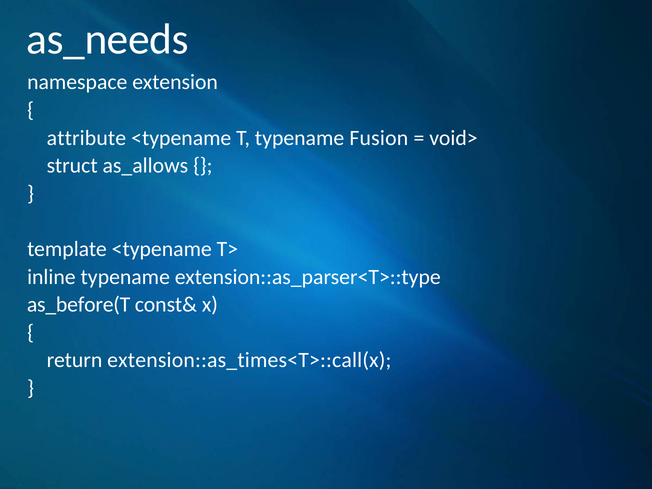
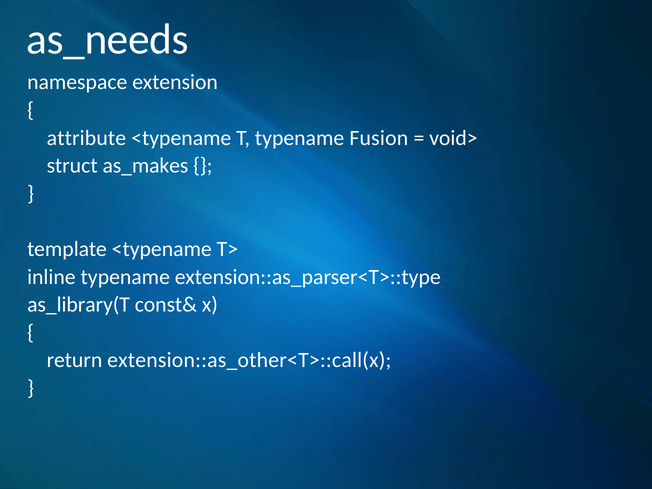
as_allows: as_allows -> as_makes
as_before(T: as_before(T -> as_library(T
extension::as_times<T>::call(x: extension::as_times<T>::call(x -> extension::as_other<T>::call(x
